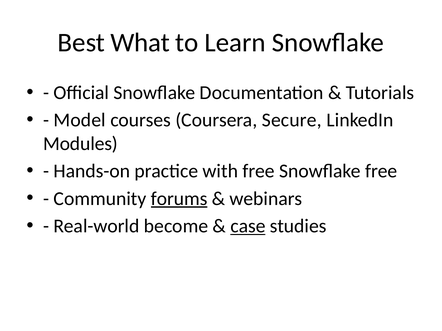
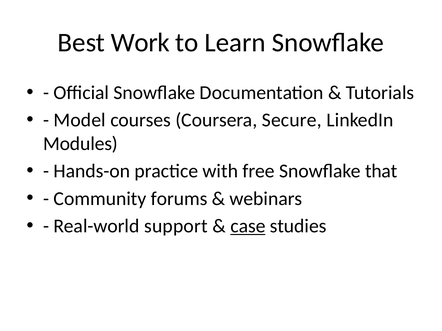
What: What -> Work
Snowflake free: free -> that
forums underline: present -> none
become: become -> support
